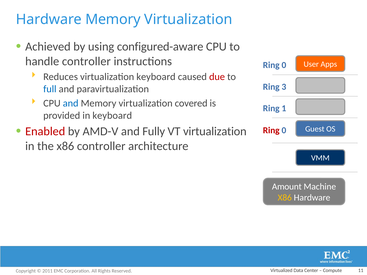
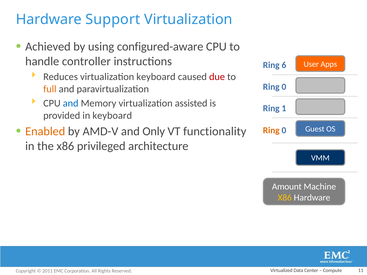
Hardware Memory: Memory -> Support
0 at (284, 65): 0 -> 6
3 at (284, 87): 3 -> 0
full colour: blue -> orange
covered: covered -> assisted
Enabled colour: red -> orange
Fully: Fully -> Only
VT virtualization: virtualization -> functionality
Ring at (271, 131) colour: red -> orange
x86 controller: controller -> privileged
